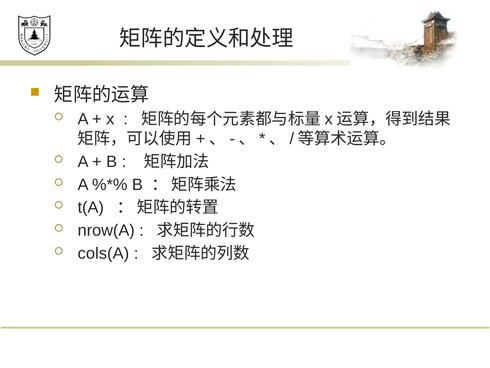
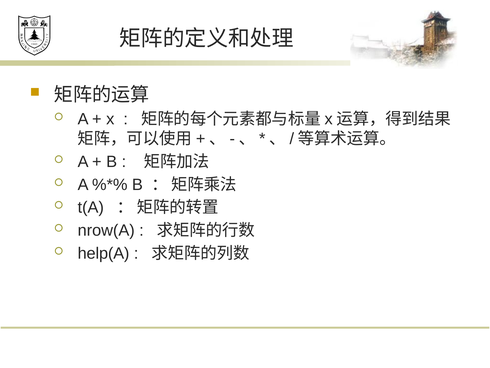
cols(A: cols(A -> help(A
